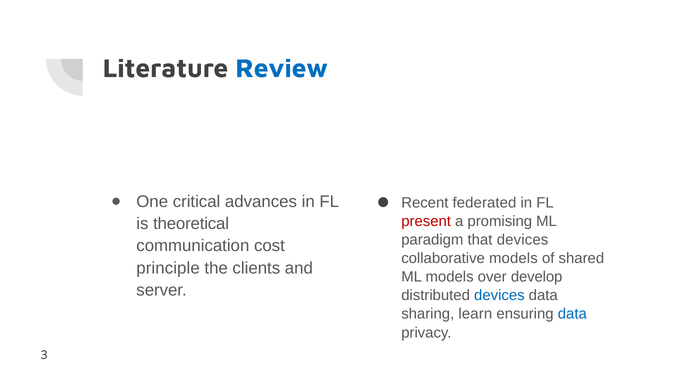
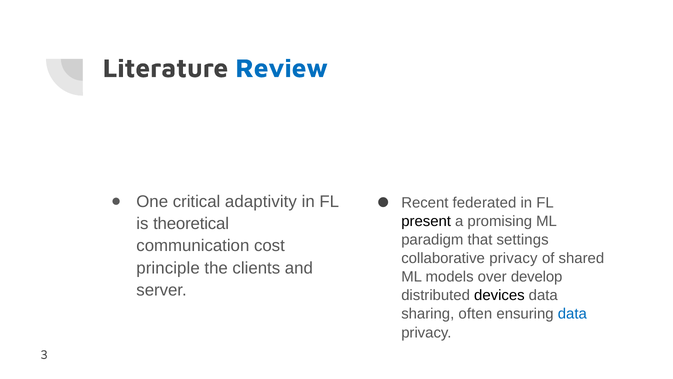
advances: advances -> adaptivity
present colour: red -> black
that devices: devices -> settings
collaborative models: models -> privacy
devices at (499, 295) colour: blue -> black
learn: learn -> often
